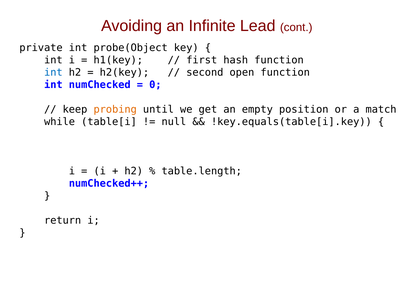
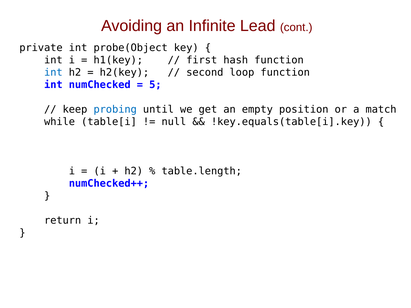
open: open -> loop
0: 0 -> 5
probing colour: orange -> blue
